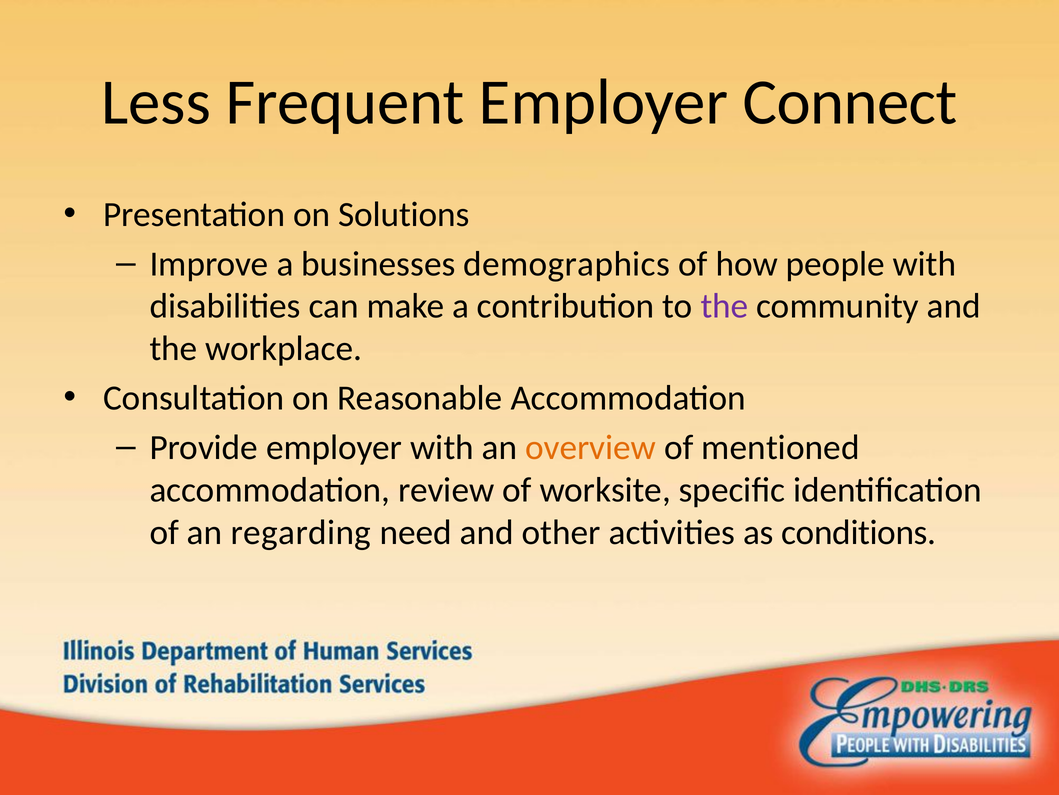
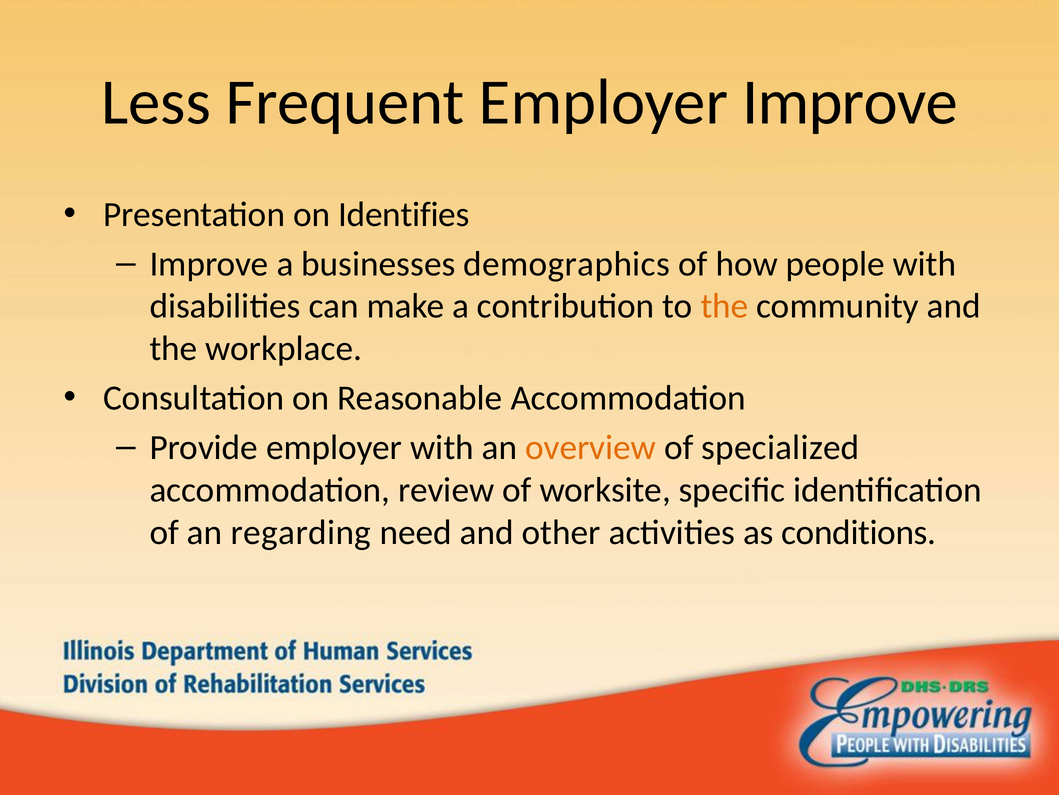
Employer Connect: Connect -> Improve
Solutions: Solutions -> Identifies
the at (725, 306) colour: purple -> orange
mentioned: mentioned -> specialized
